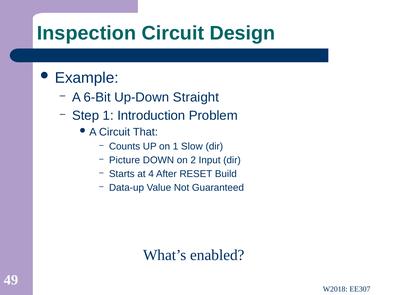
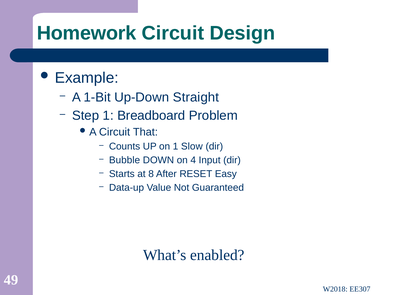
Inspection: Inspection -> Homework
6-Bit: 6-Bit -> 1-Bit
Introduction: Introduction -> Breadboard
Picture: Picture -> Bubble
2: 2 -> 4
4: 4 -> 8
Build: Build -> Easy
